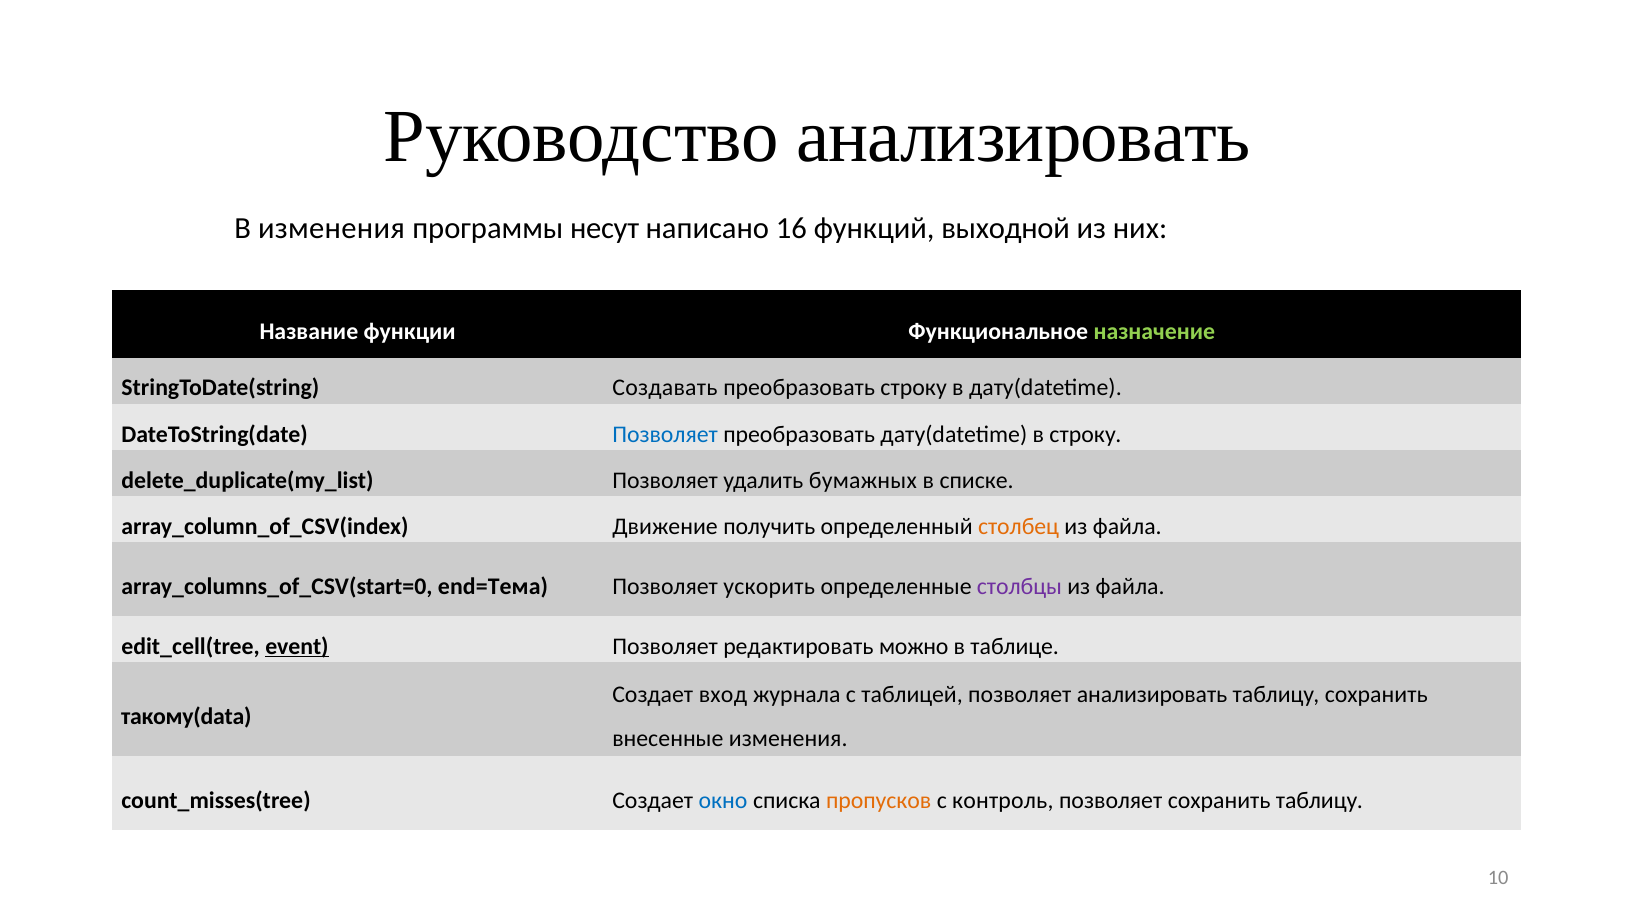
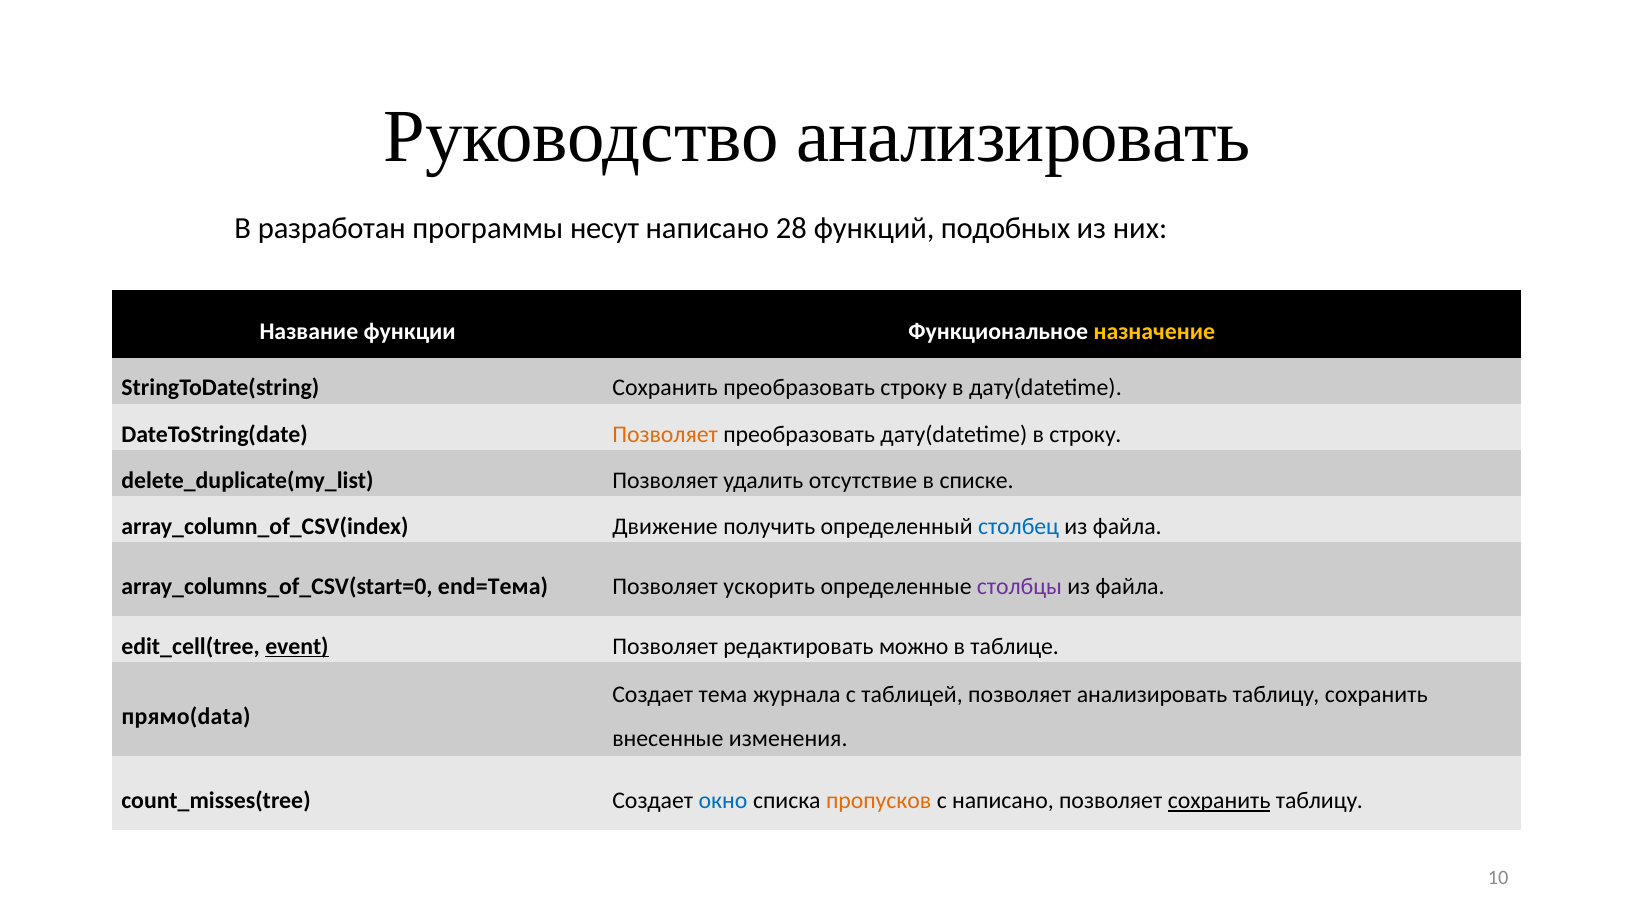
В изменения: изменения -> разработан
16: 16 -> 28
выходной: выходной -> подобных
назначение colour: light green -> yellow
StringToDate(string Создавать: Создавать -> Сохранить
Позволяет at (665, 434) colour: blue -> orange
бумажных: бумажных -> отсутствие
столбец colour: orange -> blue
вход: вход -> тема
такому(data: такому(data -> прямо(data
с контроль: контроль -> написано
сохранить at (1219, 801) underline: none -> present
